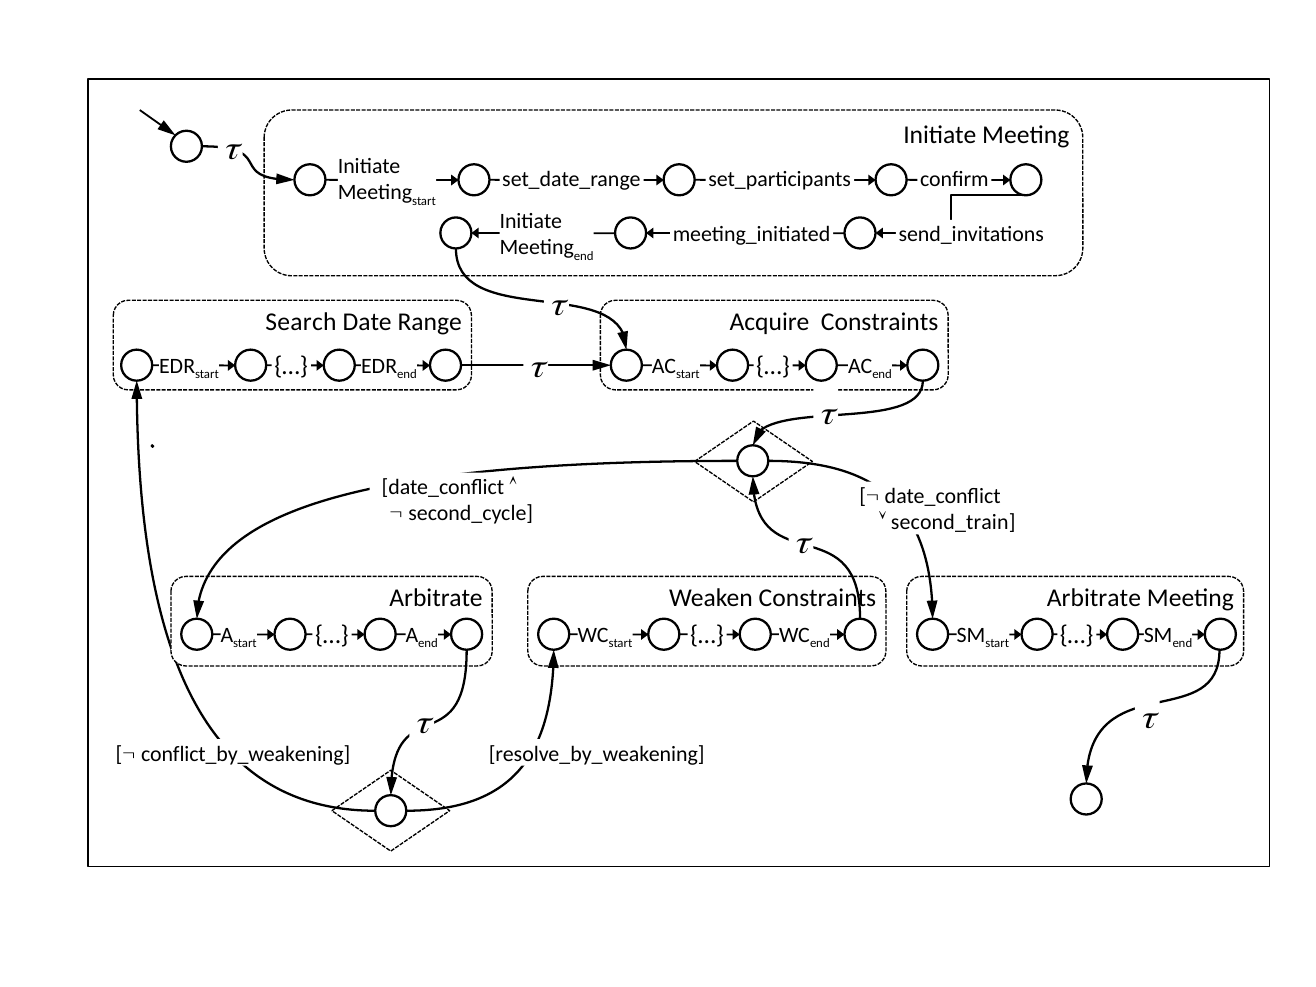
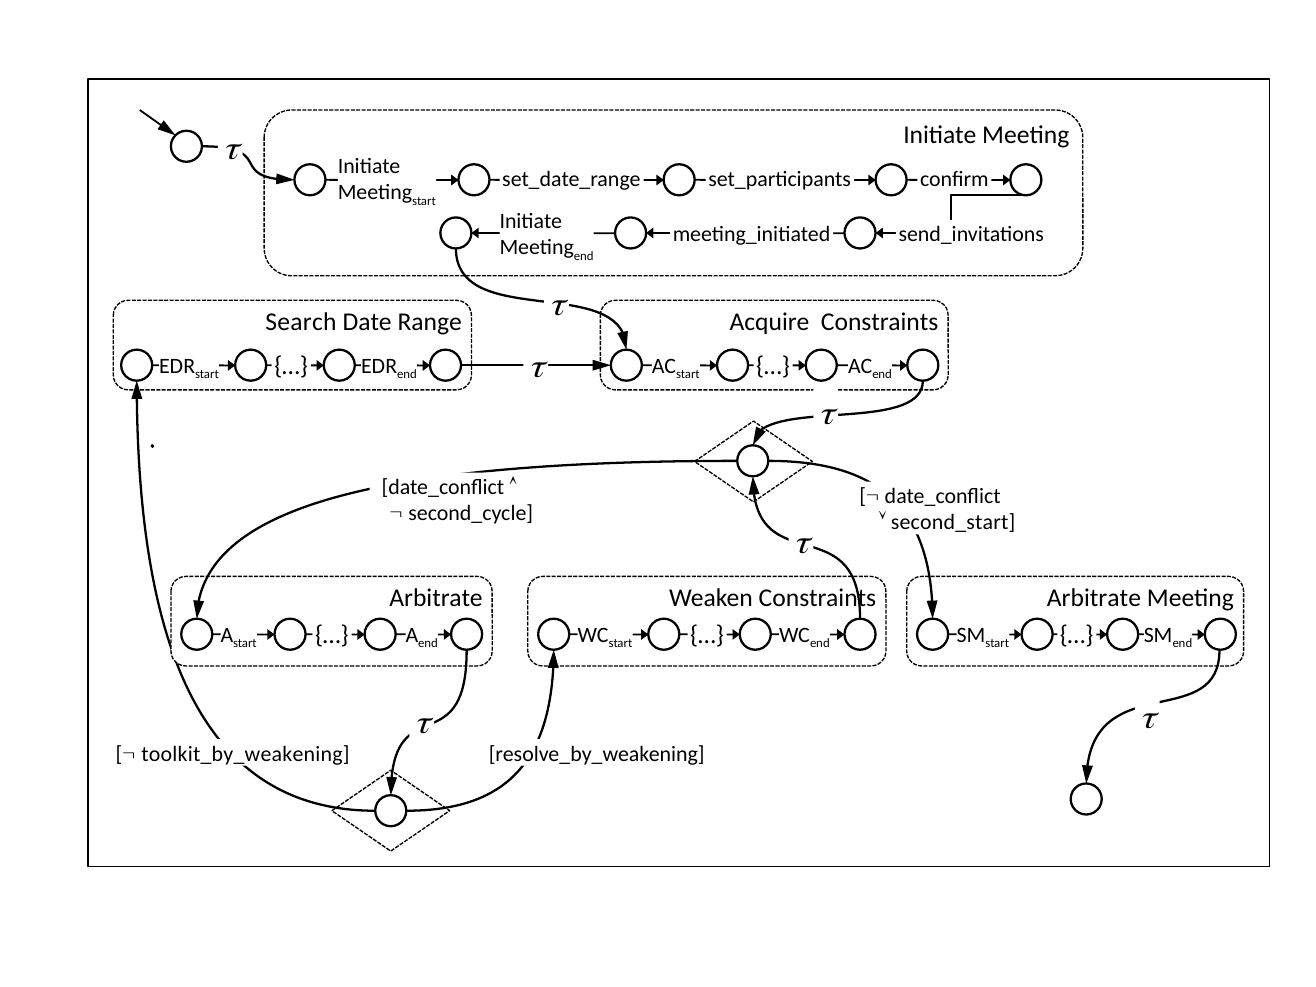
second_train: second_train -> second_start
conflict_by_weakening: conflict_by_weakening -> toolkit_by_weakening
